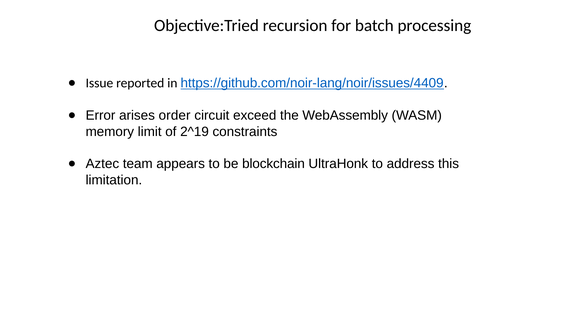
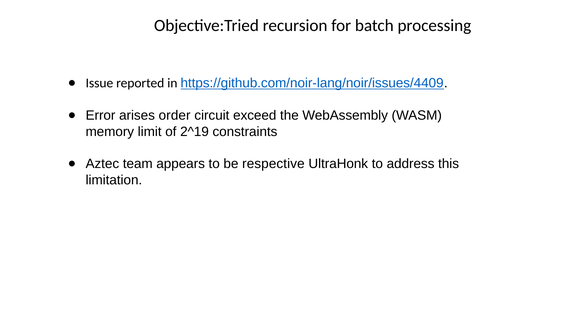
blockchain: blockchain -> respective
